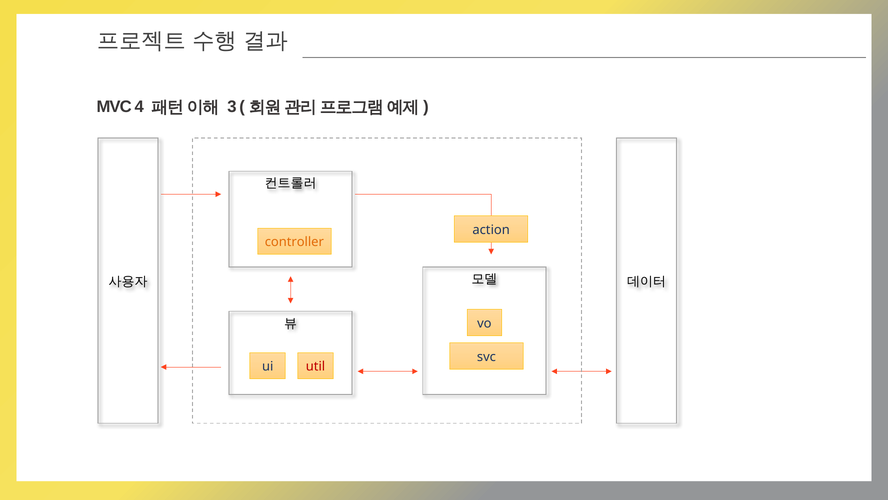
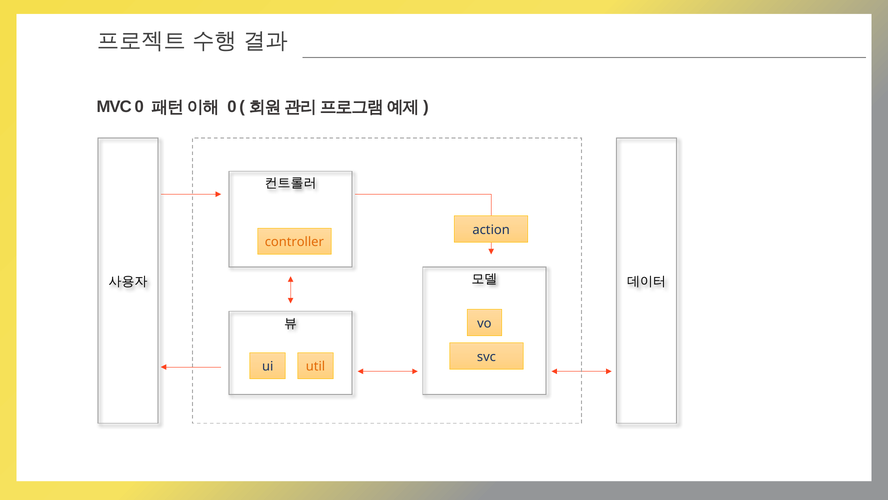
MVC 4: 4 -> 0
3 at (232, 107): 3 -> 0
util colour: red -> orange
